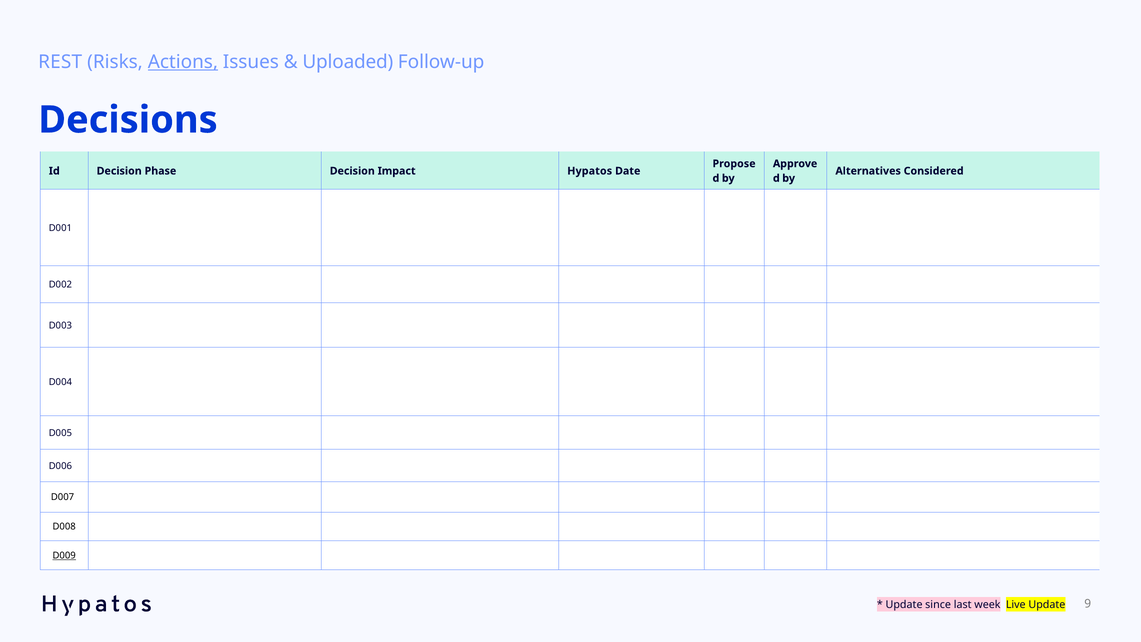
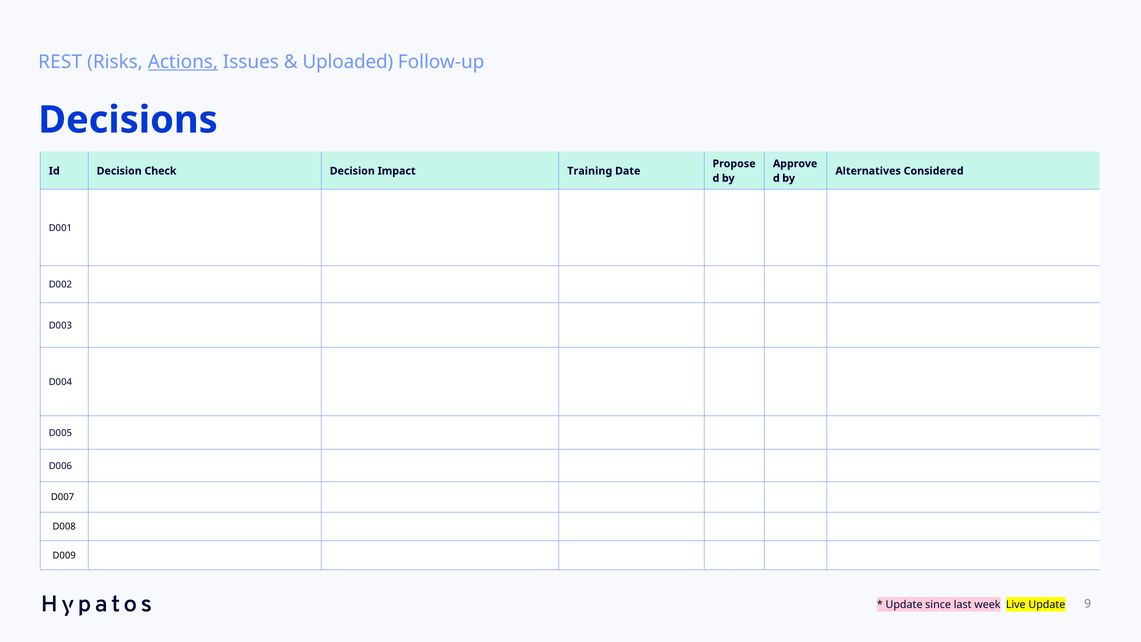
Phase: Phase -> Check
Hypatos: Hypatos -> Training
D009 underline: present -> none
